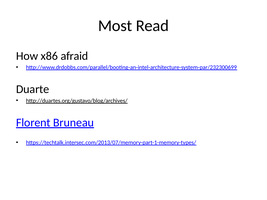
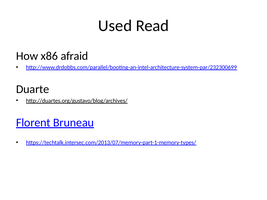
Most: Most -> Used
